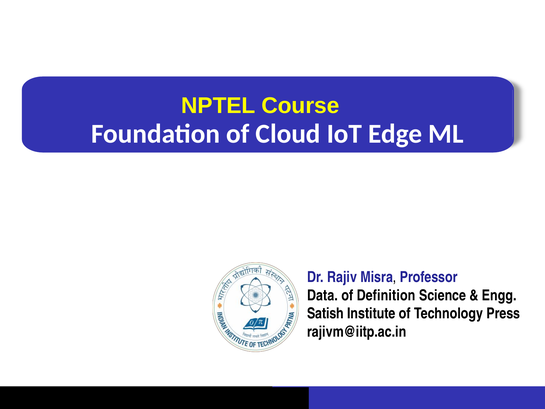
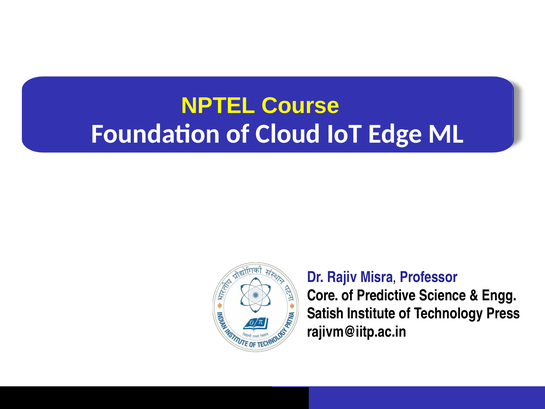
Data: Data -> Core
Definition: Definition -> Predictive
